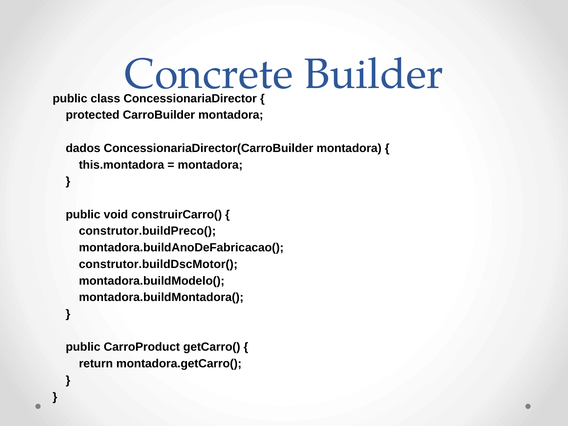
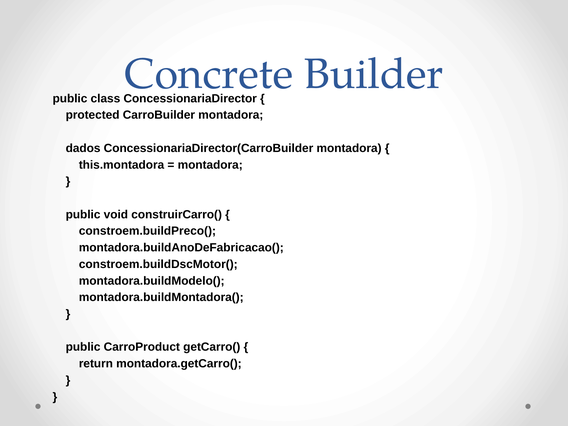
construtor.buildPreco(: construtor.buildPreco( -> constroem.buildPreco(
construtor.buildDscMotor(: construtor.buildDscMotor( -> constroem.buildDscMotor(
